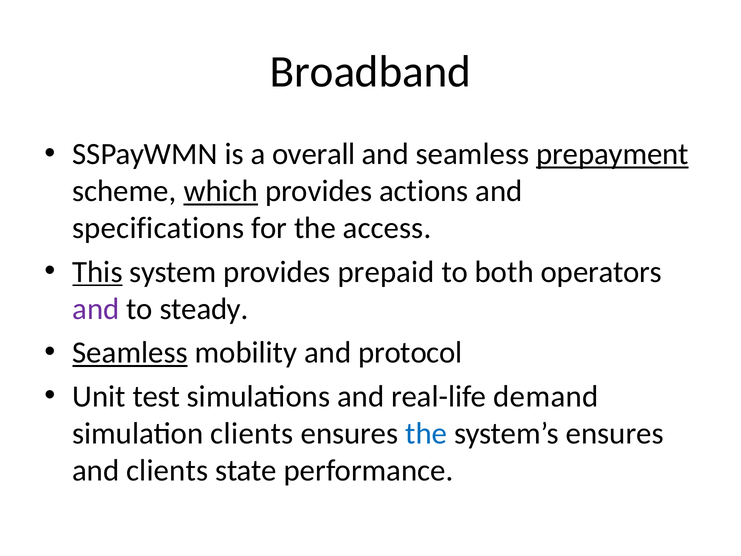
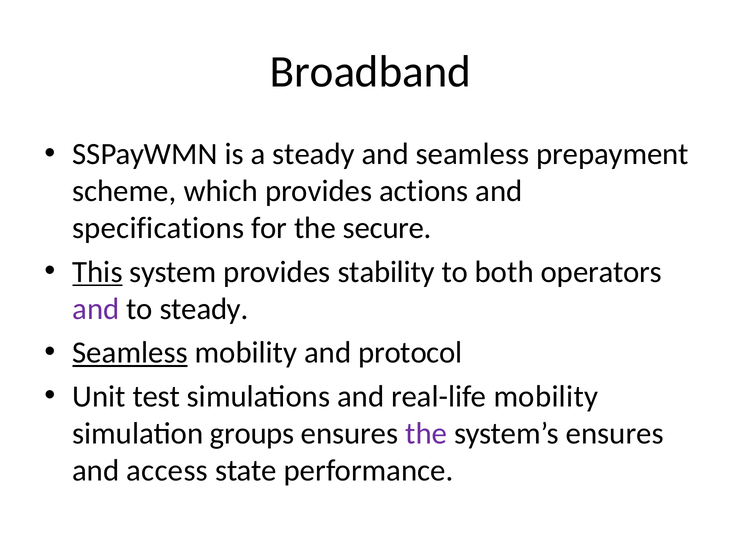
a overall: overall -> steady
prepayment underline: present -> none
which underline: present -> none
access: access -> secure
prepaid: prepaid -> stability
real-life demand: demand -> mobility
simulation clients: clients -> groups
the at (426, 433) colour: blue -> purple
and clients: clients -> access
